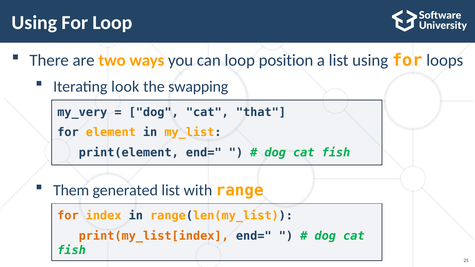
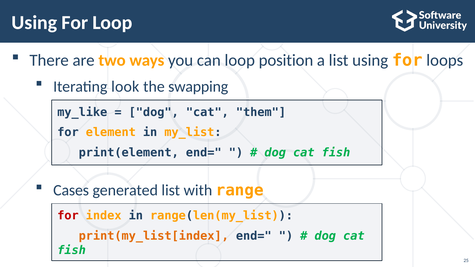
my_very: my_very -> my_like
that: that -> them
Them: Them -> Cases
for at (68, 216) colour: orange -> red
